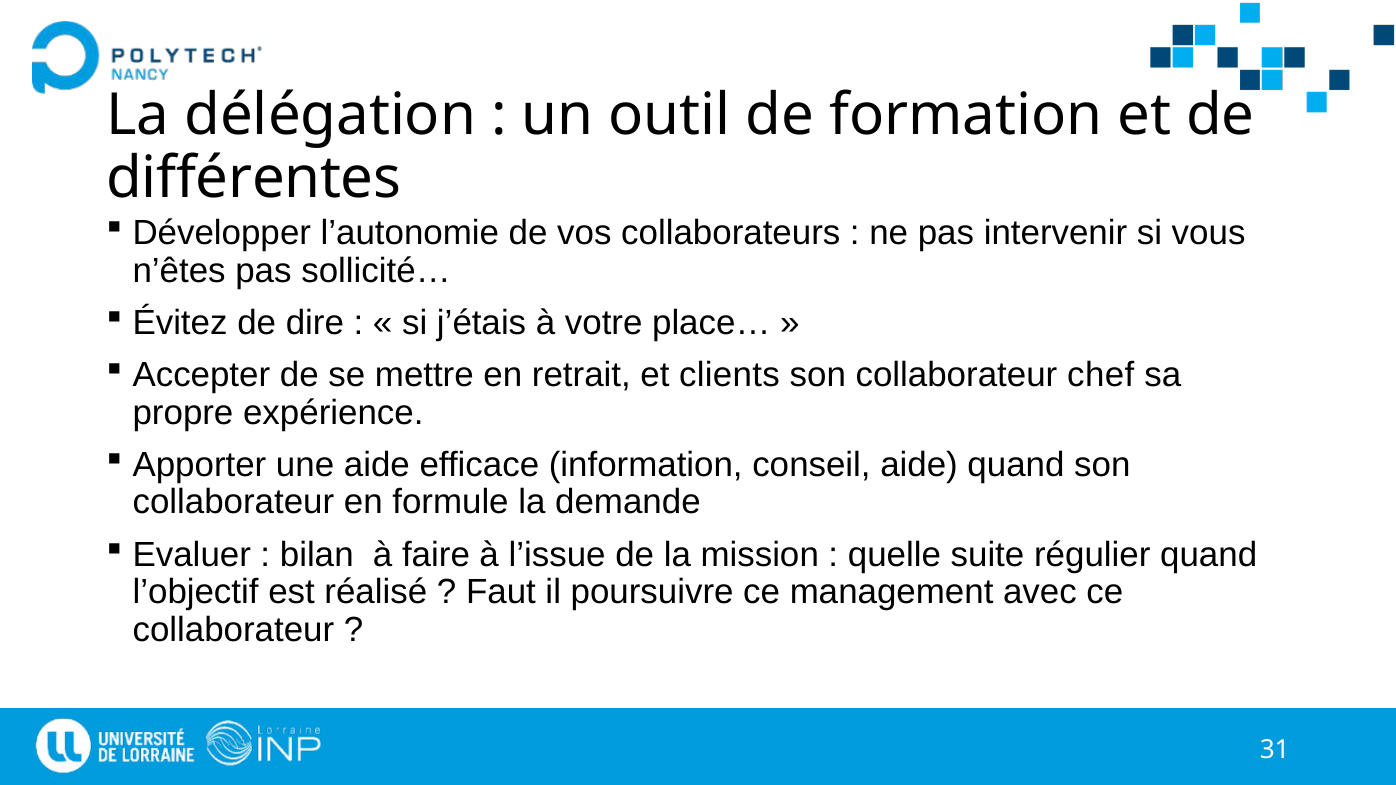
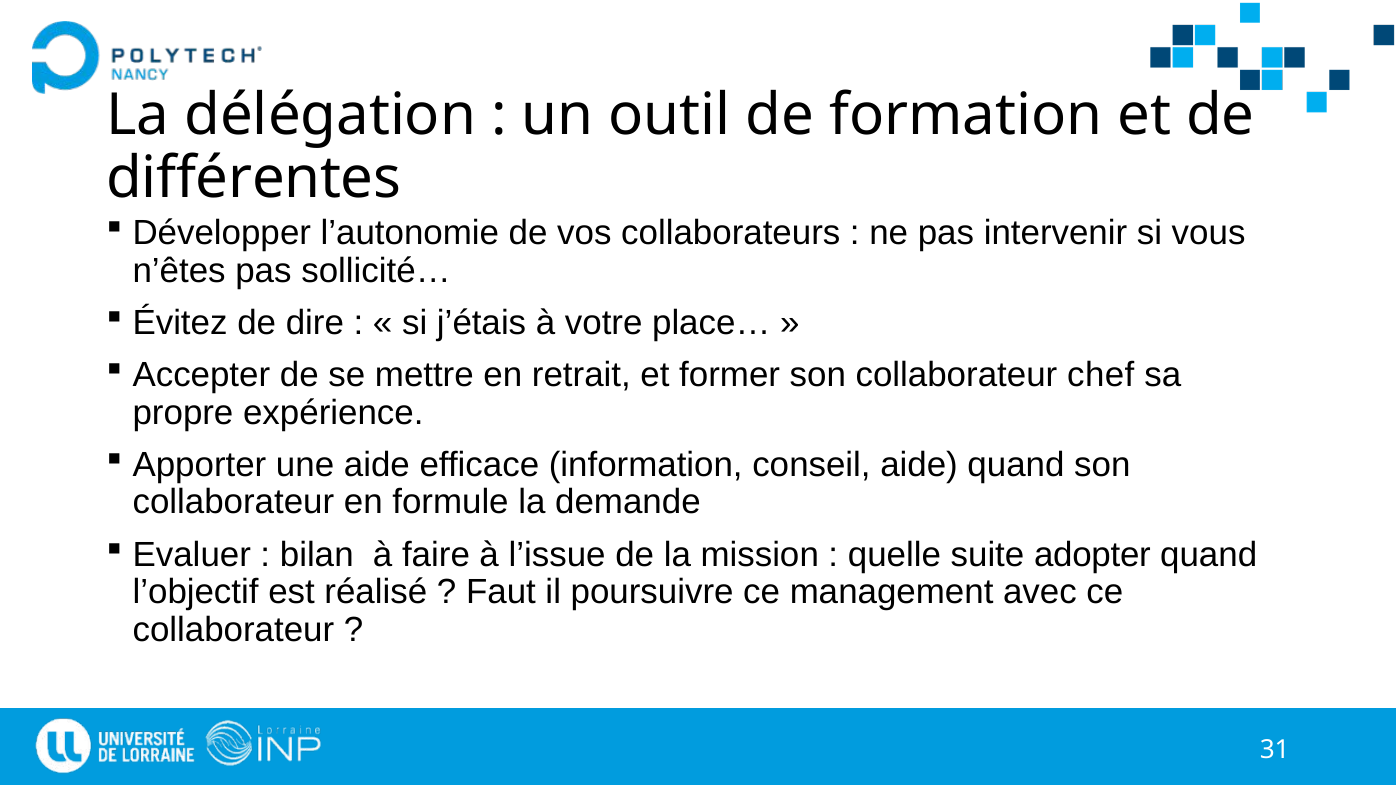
clients: clients -> former
régulier: régulier -> adopter
